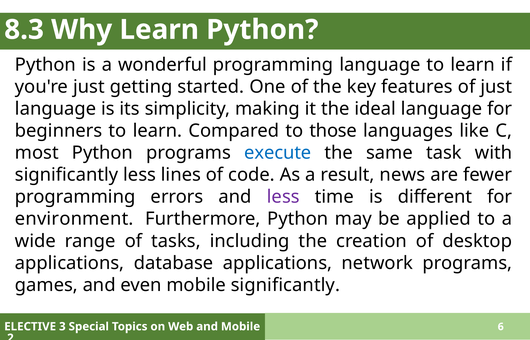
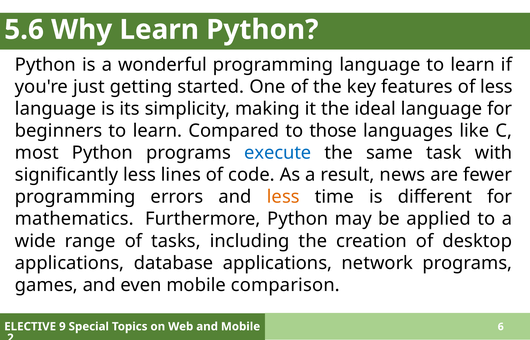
8.3: 8.3 -> 5.6
of just: just -> less
less at (283, 197) colour: purple -> orange
environment: environment -> mathematics
mobile significantly: significantly -> comparison
3: 3 -> 9
